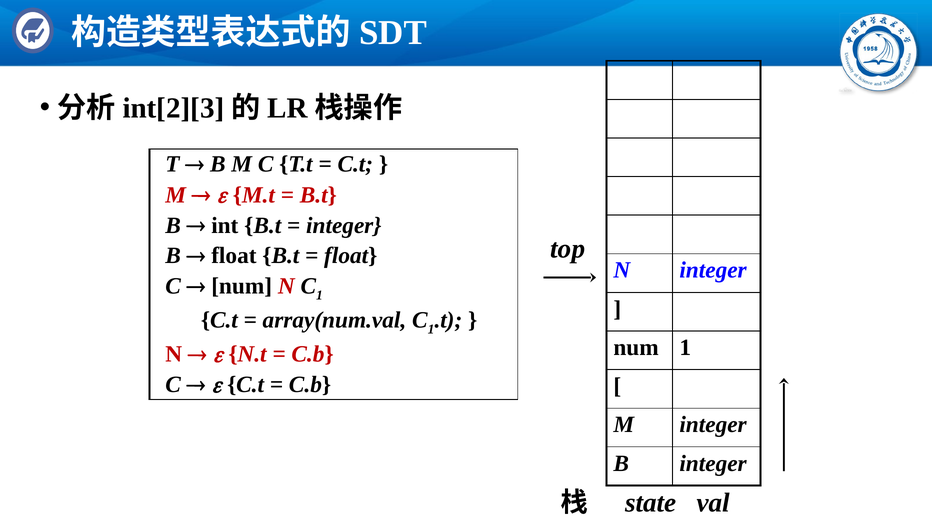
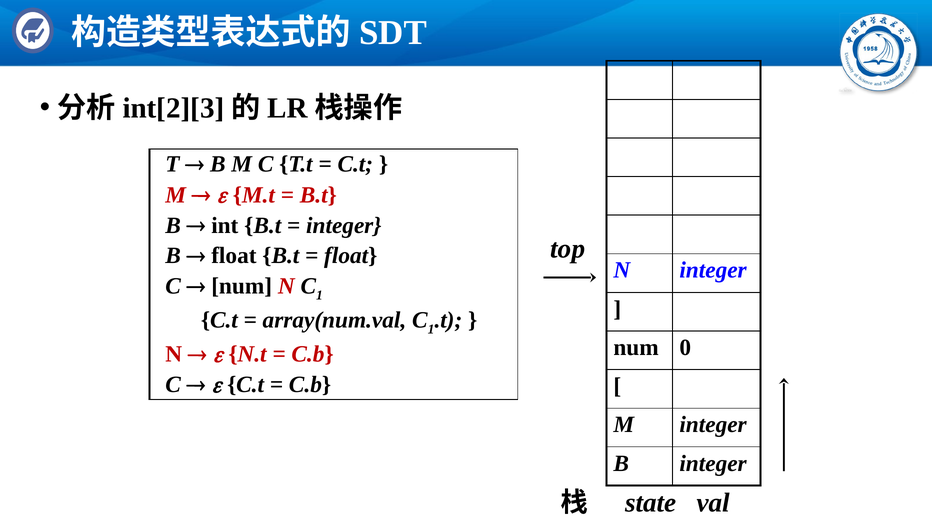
num 1: 1 -> 0
